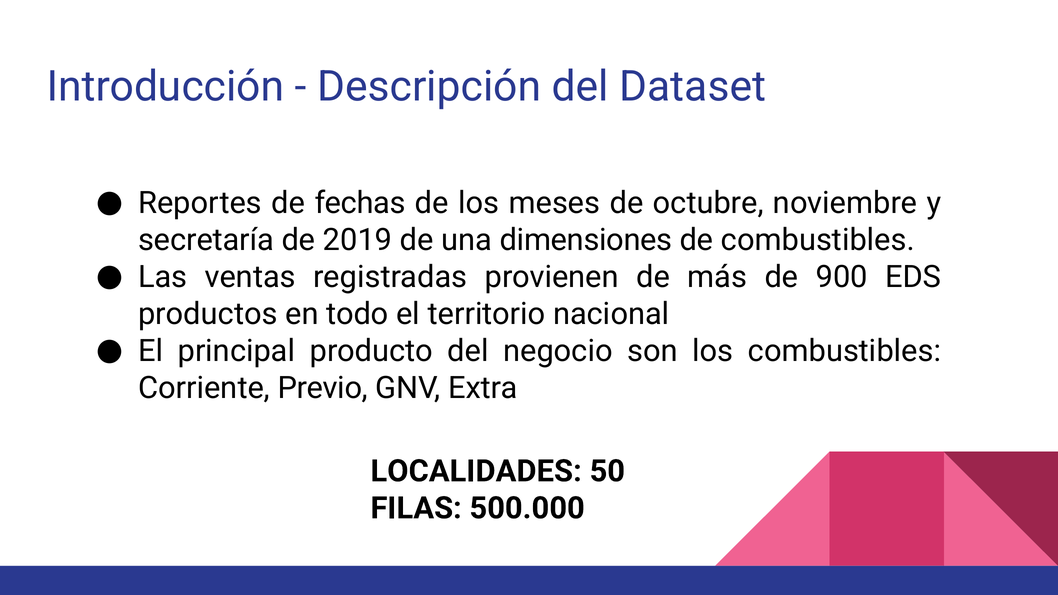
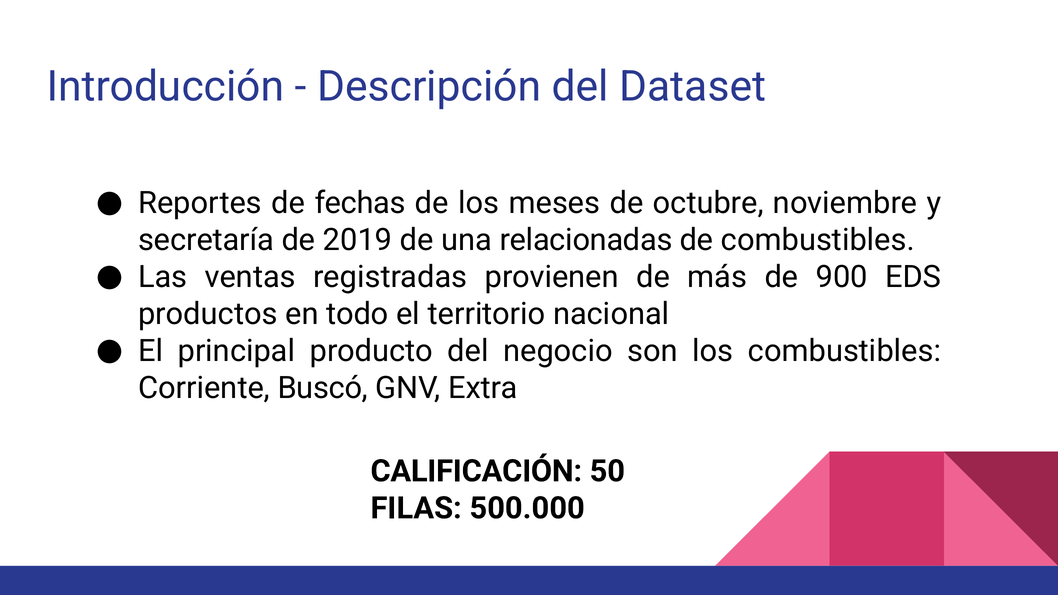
dimensiones: dimensiones -> relacionadas
Previo: Previo -> Buscó
LOCALIDADES: LOCALIDADES -> CALIFICACIÓN
